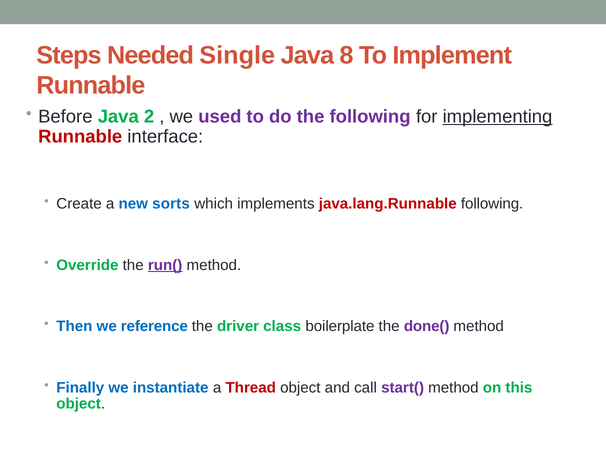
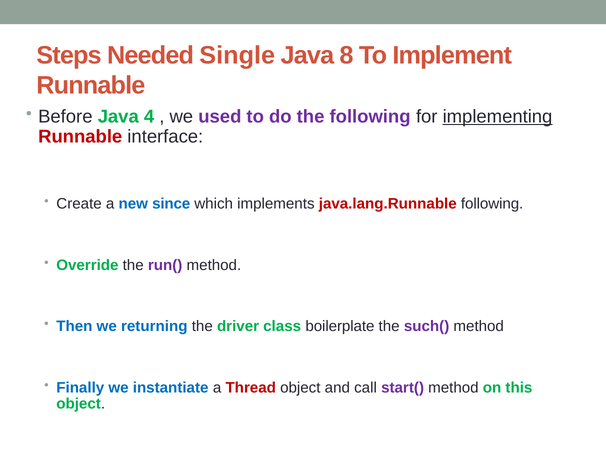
2: 2 -> 4
sorts: sorts -> since
run( underline: present -> none
reference: reference -> returning
done(: done( -> such(
